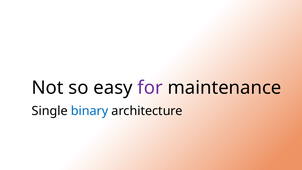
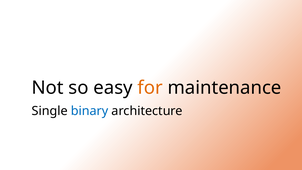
for colour: purple -> orange
